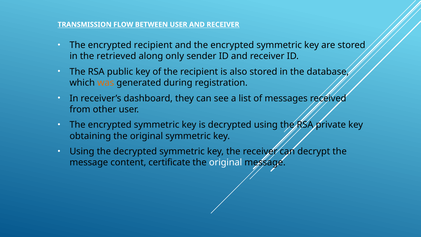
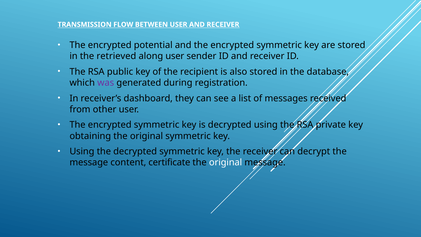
encrypted recipient: recipient -> potential
along only: only -> user
was colour: orange -> purple
